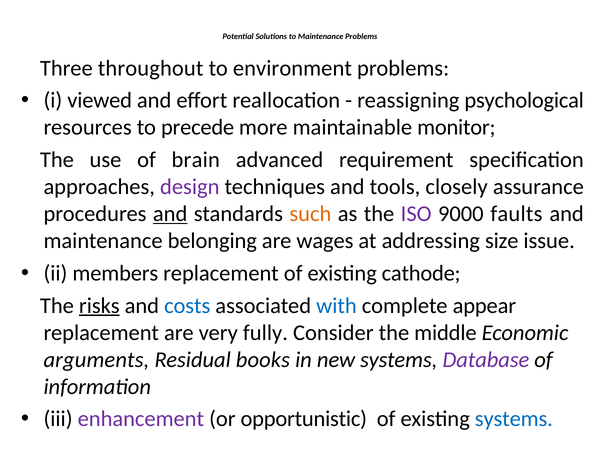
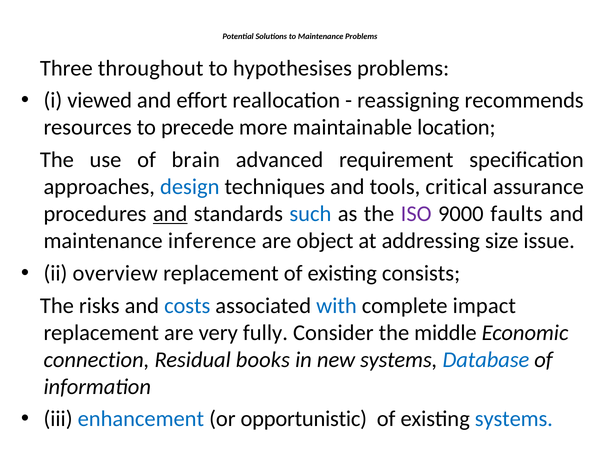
environment: environment -> hypothesises
psychological: psychological -> recommends
monitor: monitor -> location
design colour: purple -> blue
closely: closely -> critical
such colour: orange -> blue
belonging: belonging -> inference
wages: wages -> object
members: members -> overview
cathode: cathode -> consists
risks underline: present -> none
appear: appear -> impact
arguments: arguments -> connection
Database colour: purple -> blue
enhancement colour: purple -> blue
